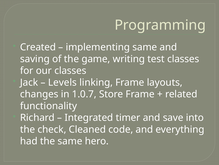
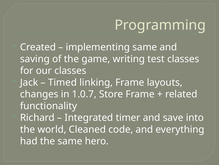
Levels: Levels -> Timed
check: check -> world
